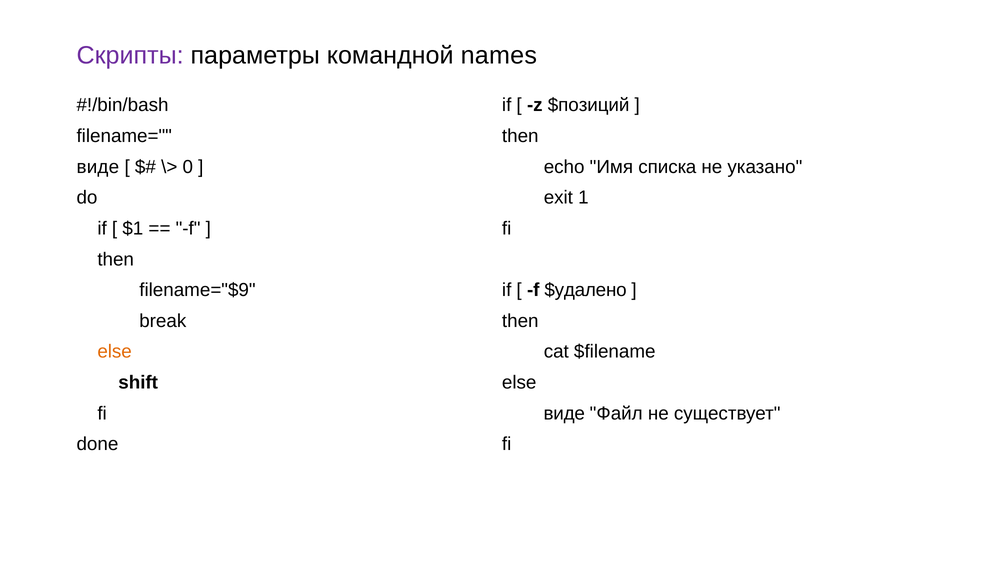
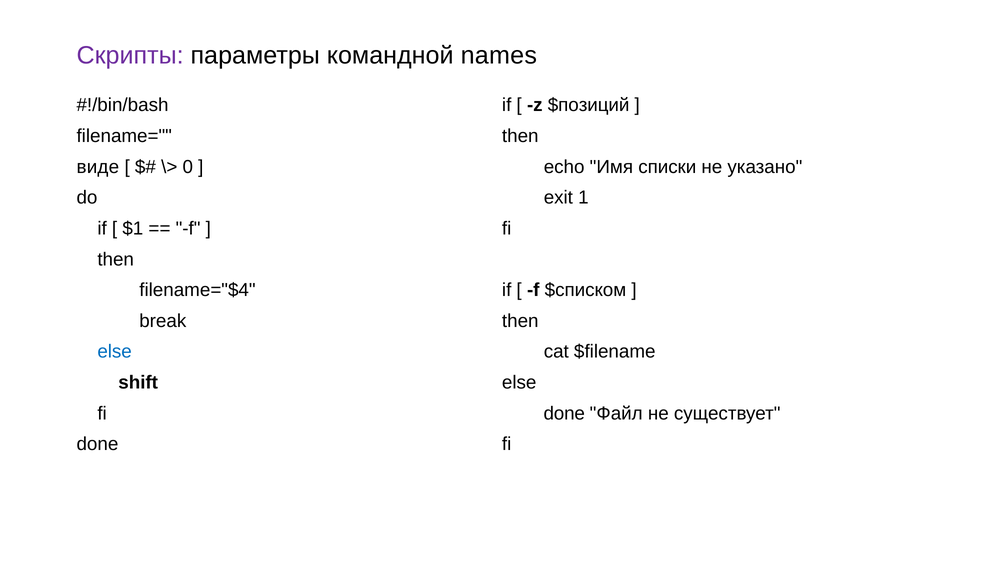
списка: списка -> списки
filename="$9: filename="$9 -> filename="$4
$удалено: $удалено -> $списком
else at (115, 352) colour: orange -> blue
виде at (564, 413): виде -> done
